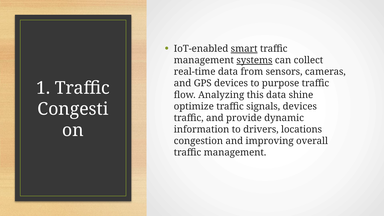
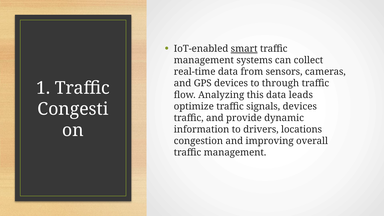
systems underline: present -> none
purpose: purpose -> through
shine: shine -> leads
